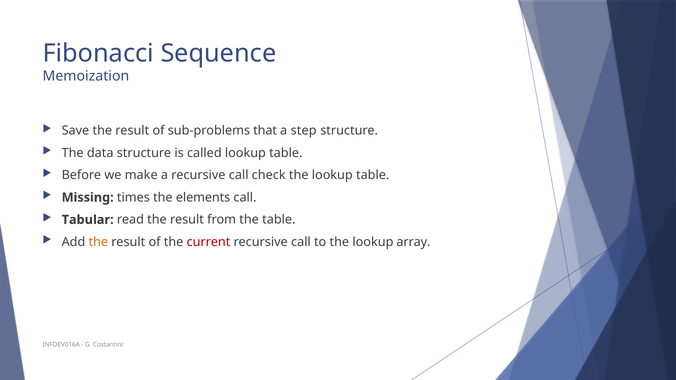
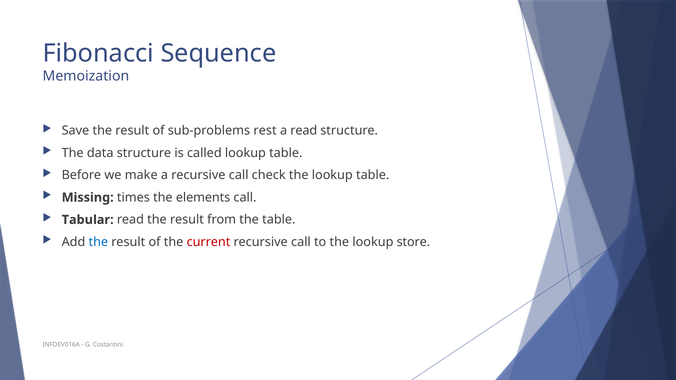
that: that -> rest
a step: step -> read
the at (98, 242) colour: orange -> blue
array: array -> store
